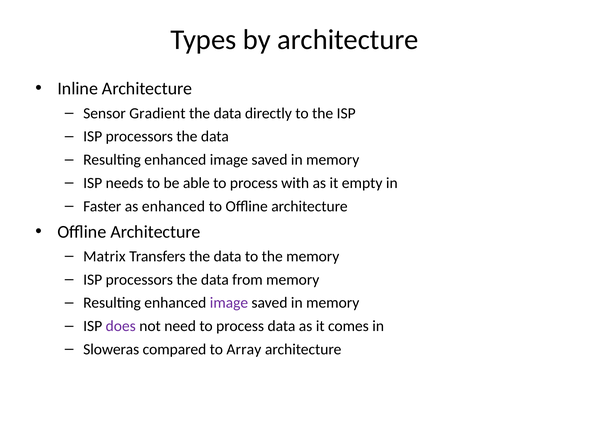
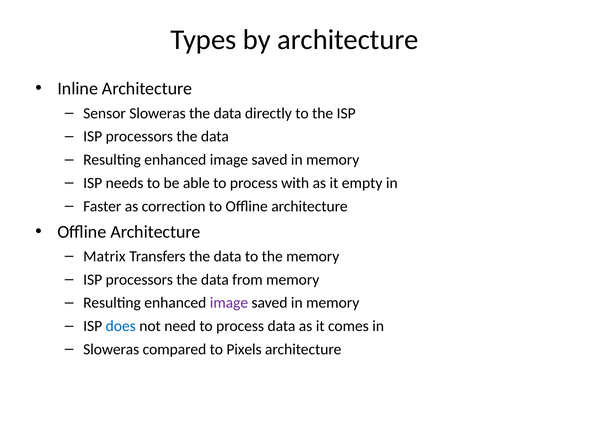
Sensor Gradient: Gradient -> Sloweras
as enhanced: enhanced -> correction
does colour: purple -> blue
Array: Array -> Pixels
